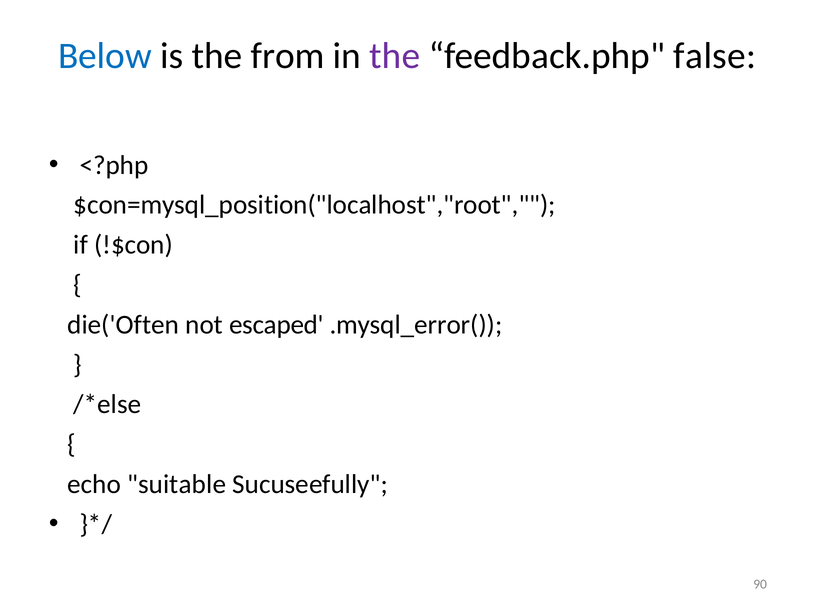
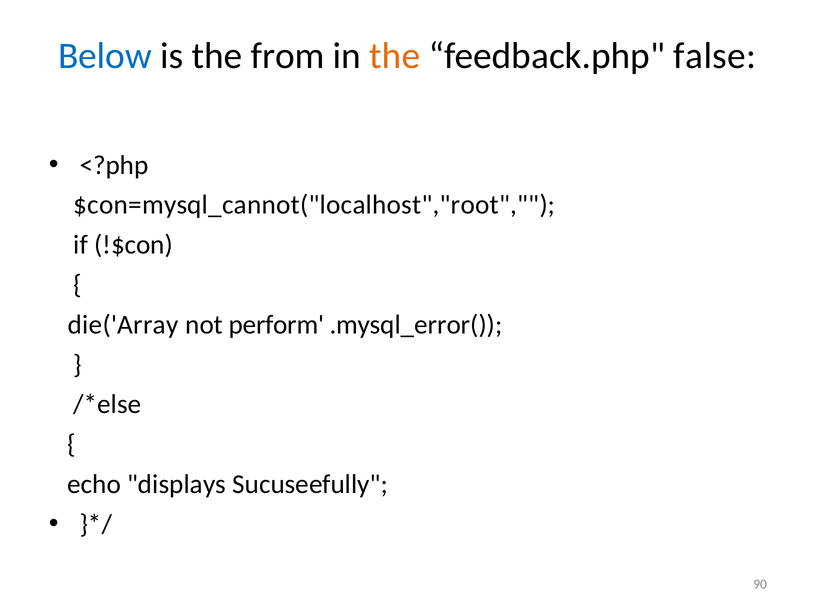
the at (395, 56) colour: purple -> orange
$con=mysql_position("localhost","root: $con=mysql_position("localhost","root -> $con=mysql_cannot("localhost","root
die('Often: die('Often -> die('Array
escaped: escaped -> perform
suitable: suitable -> displays
